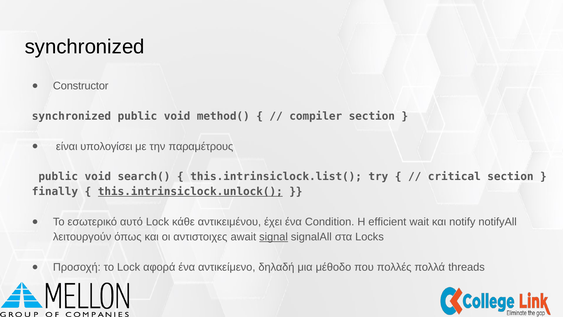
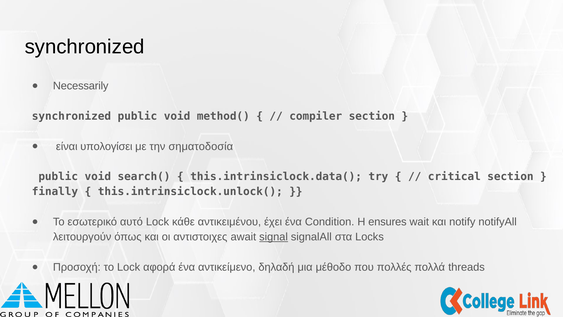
Constructor: Constructor -> Necessarily
παραμέτρους: παραμέτρους -> σηματοδοσία
this.intrinsiclock.list(: this.intrinsiclock.list( -> this.intrinsiclock.data(
this.intrinsiclock.unlock( underline: present -> none
efficient: efficient -> ensures
